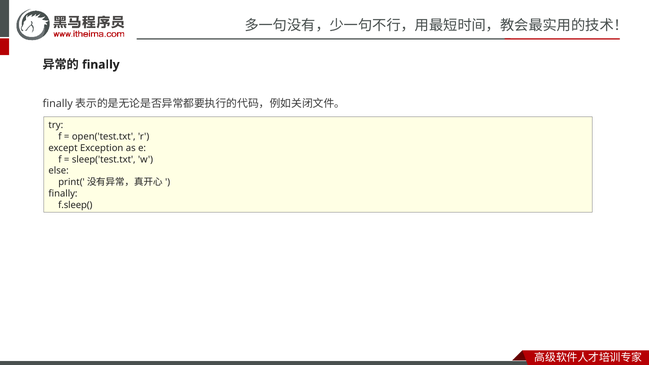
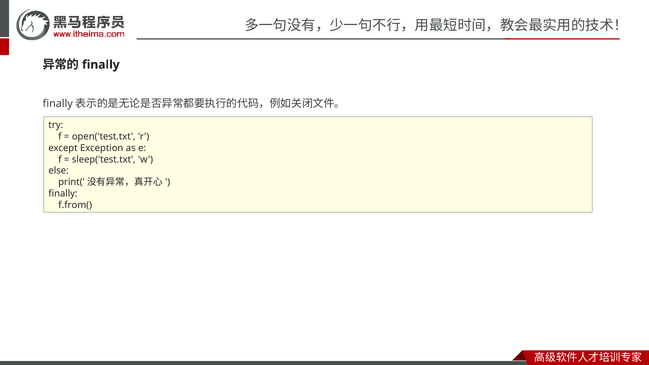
f.sleep(: f.sleep( -> f.from(
